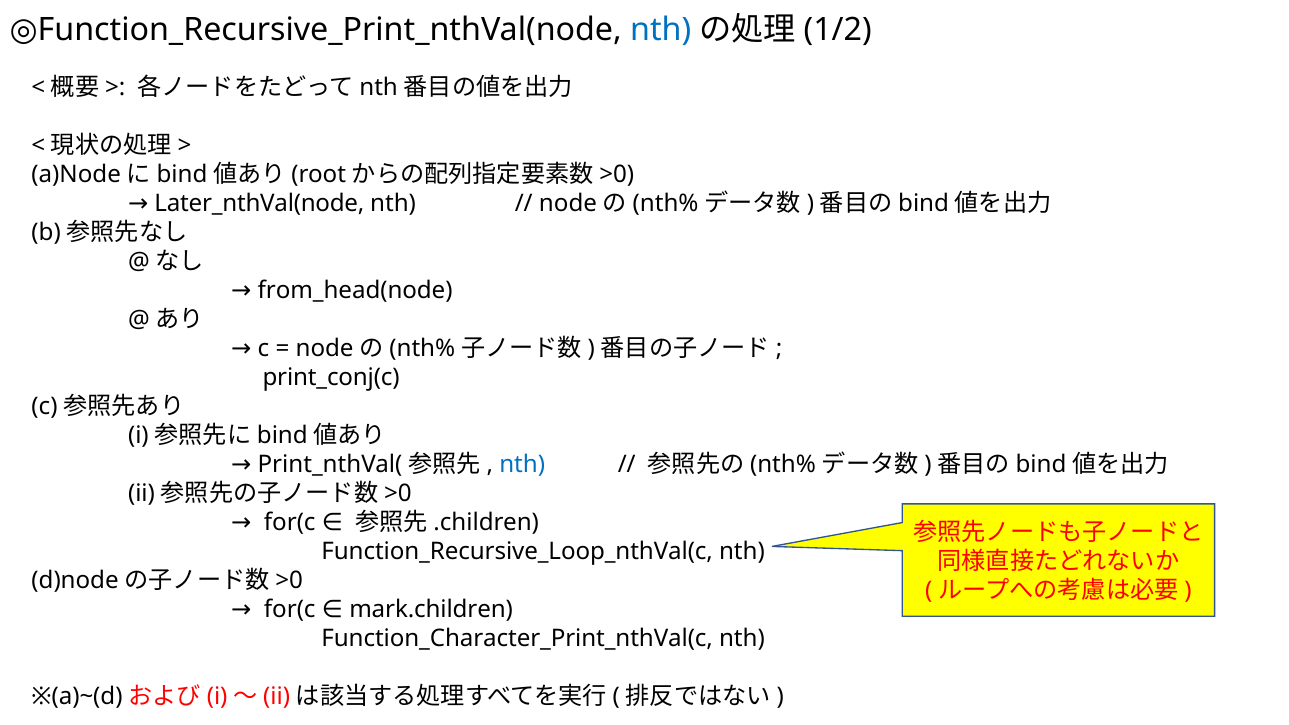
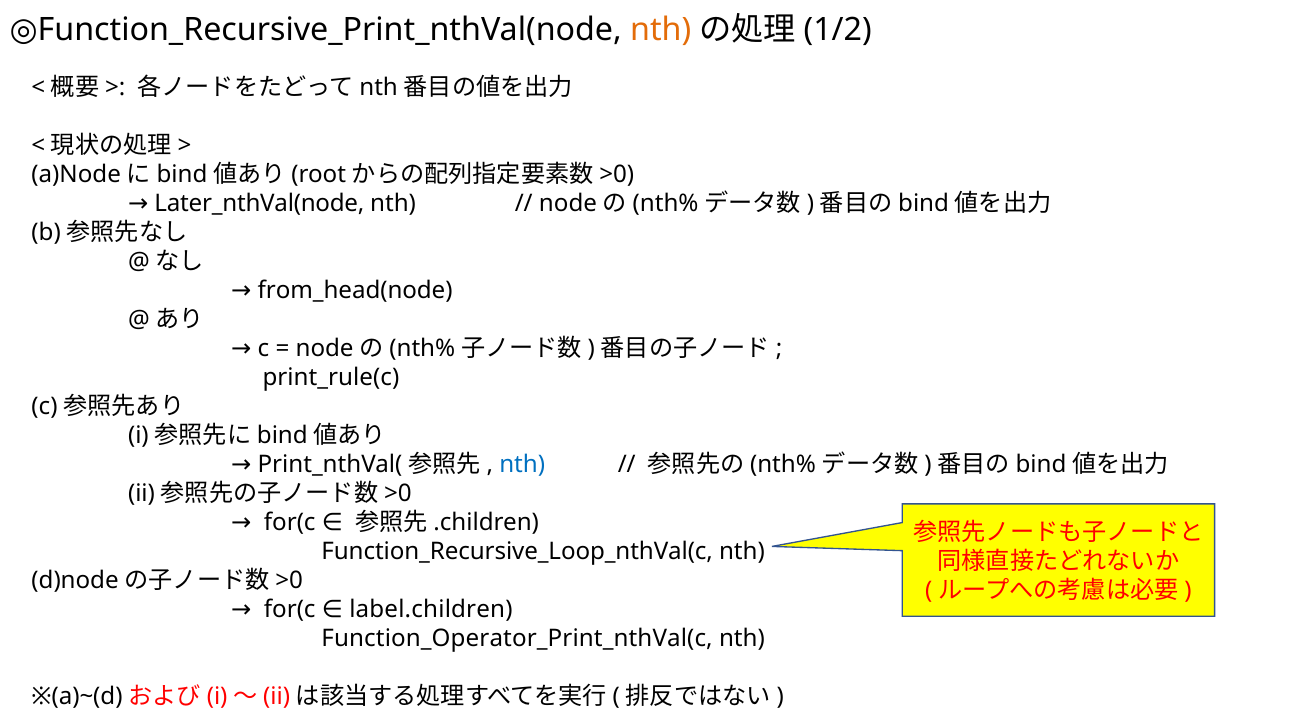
nth at (661, 30) colour: blue -> orange
print_conj(c: print_conj(c -> print_rule(c
mark.children: mark.children -> label.children
Function_Character_Print_nthVal(c: Function_Character_Print_nthVal(c -> Function_Operator_Print_nthVal(c
